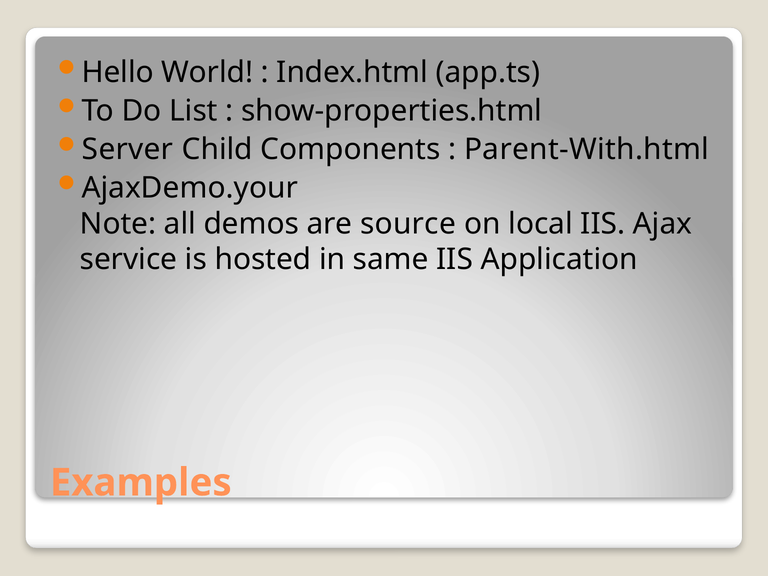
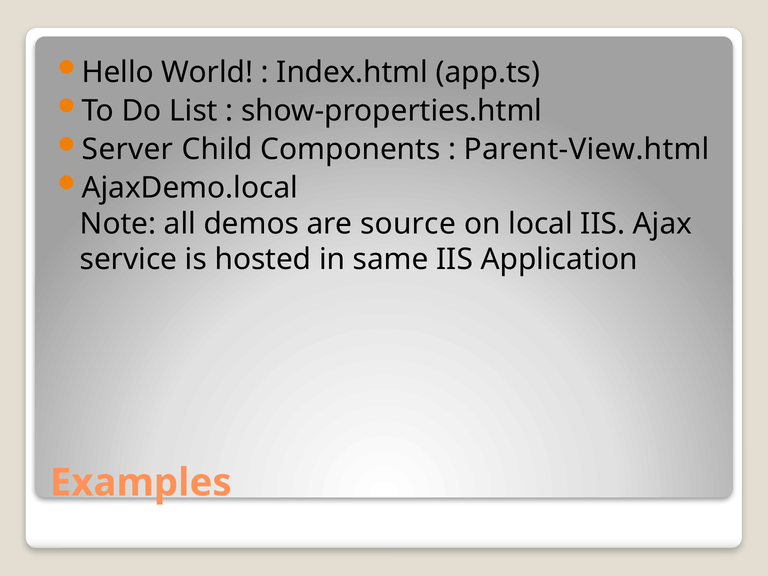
Parent-With.html: Parent-With.html -> Parent-View.html
AjaxDemo.your: AjaxDemo.your -> AjaxDemo.local
